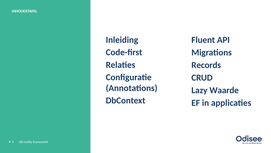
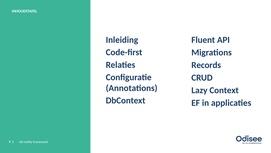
Waarde: Waarde -> Context
